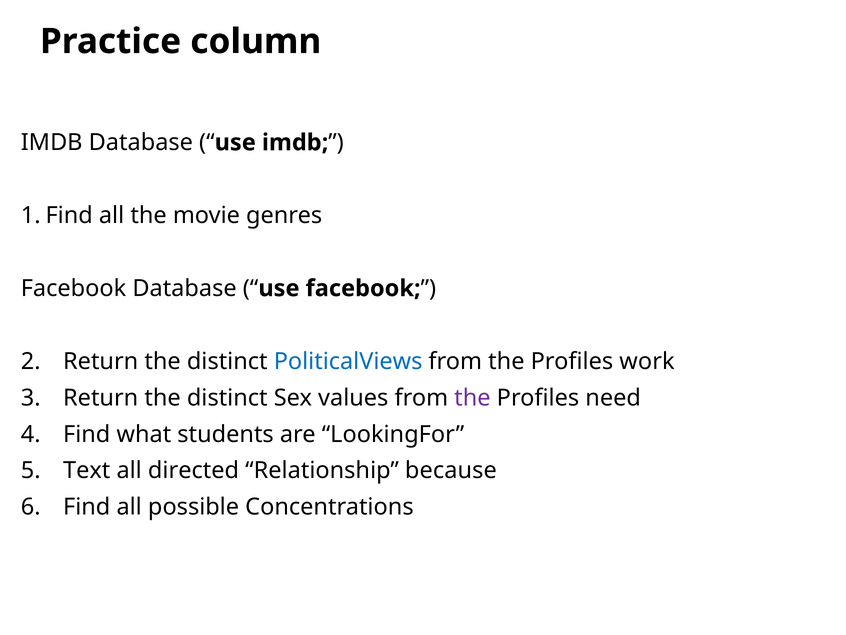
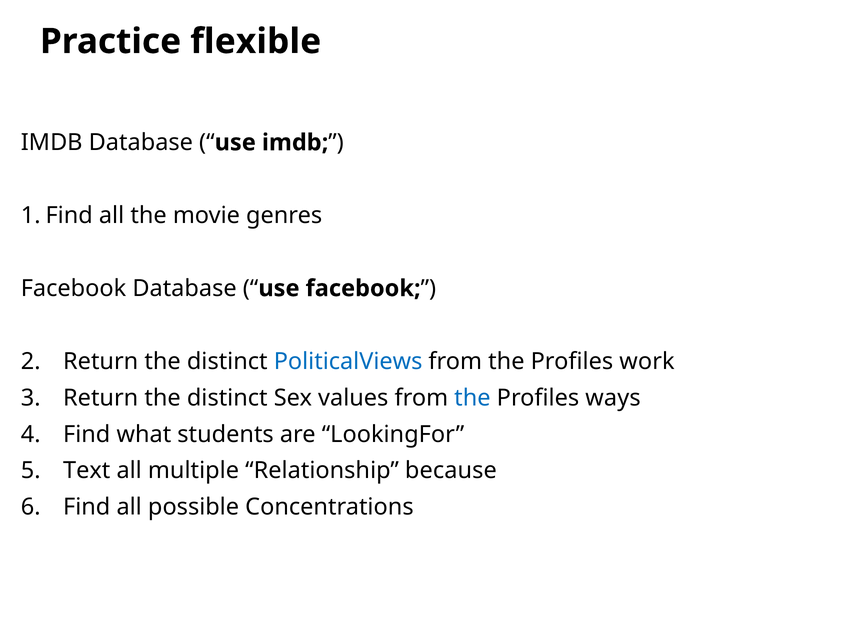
column: column -> flexible
the at (472, 397) colour: purple -> blue
need: need -> ways
directed: directed -> multiple
